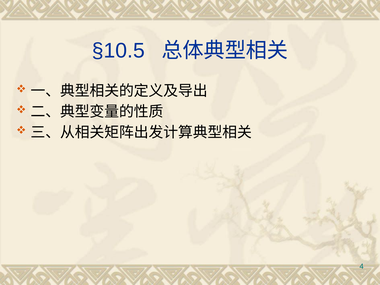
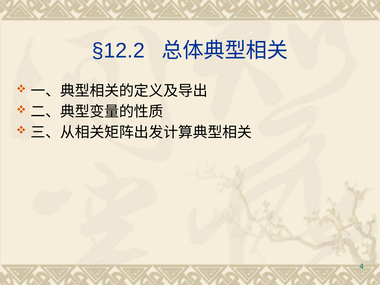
§10.5: §10.5 -> §12.2
